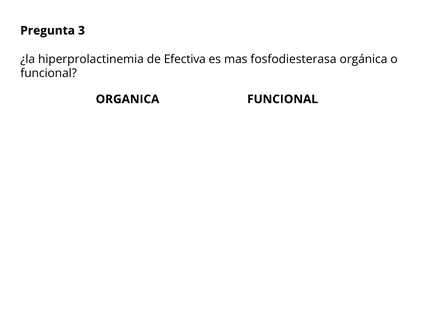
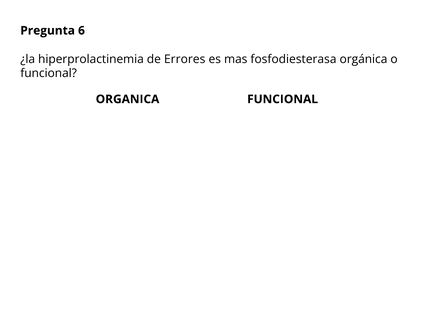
3: 3 -> 6
Efectiva: Efectiva -> Errores
